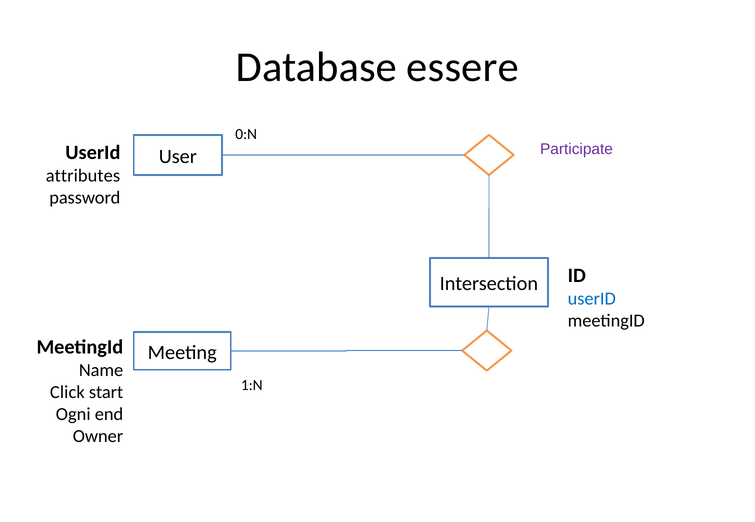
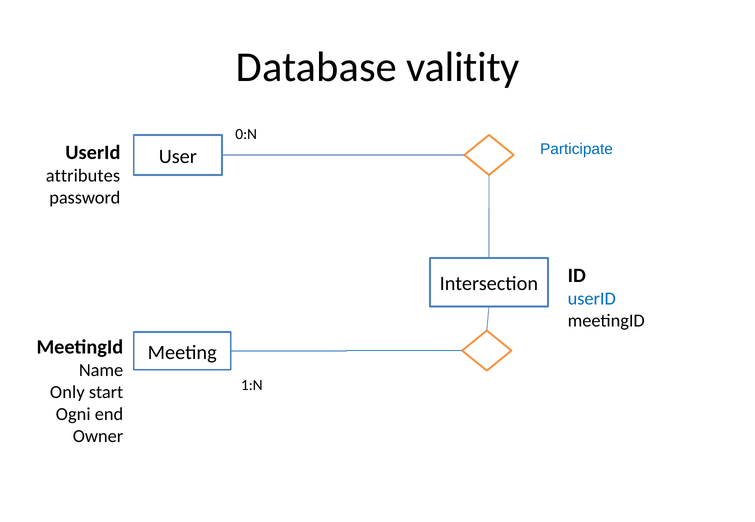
essere: essere -> valitity
Participate colour: purple -> blue
Click: Click -> Only
